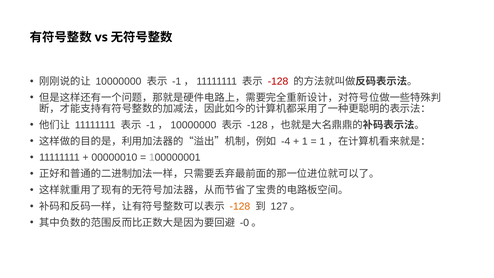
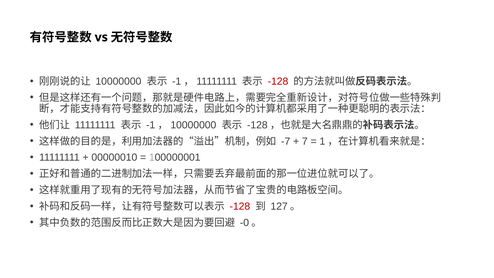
-4: -4 -> -7
1: 1 -> 7
-128 at (240, 206) colour: orange -> red
